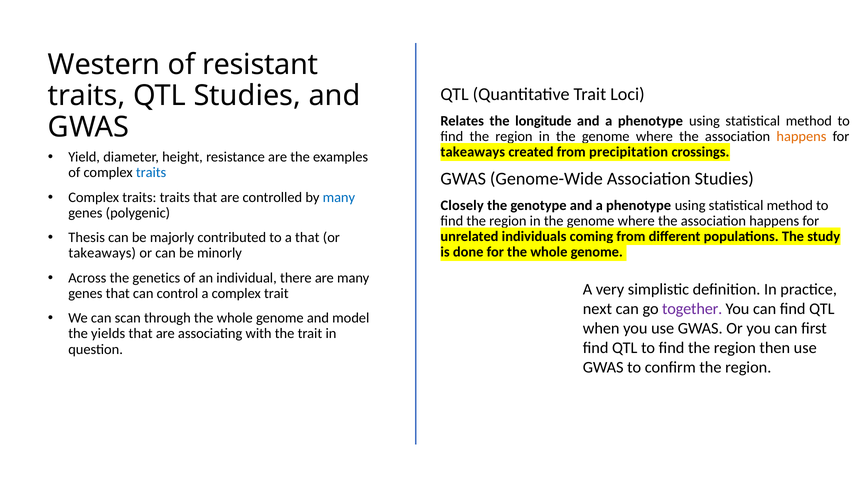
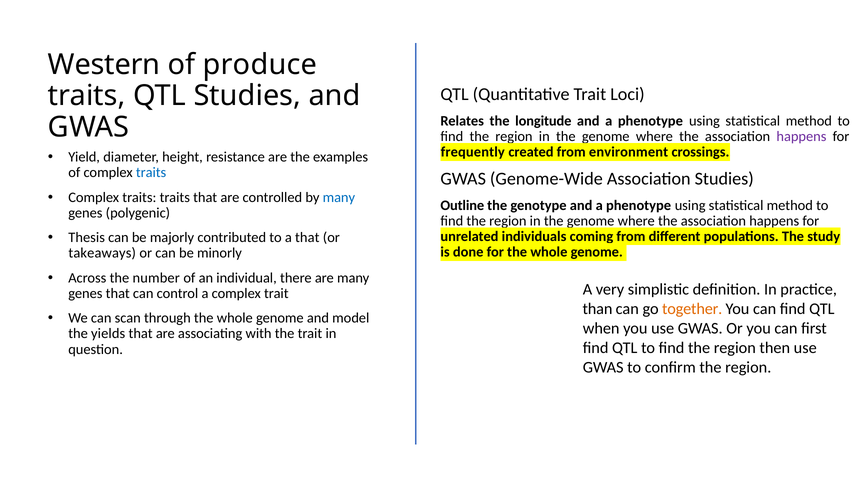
resistant: resistant -> produce
happens at (801, 137) colour: orange -> purple
takeaways at (473, 152): takeaways -> frequently
precipitation: precipitation -> environment
Closely: Closely -> Outline
genetics: genetics -> number
next: next -> than
together colour: purple -> orange
